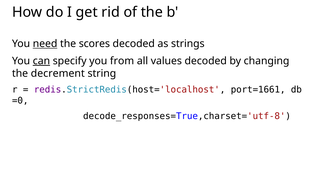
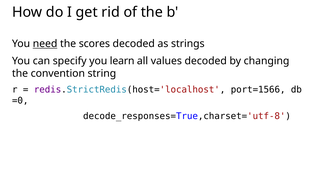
can underline: present -> none
from: from -> learn
decrement: decrement -> convention
port=1661: port=1661 -> port=1566
